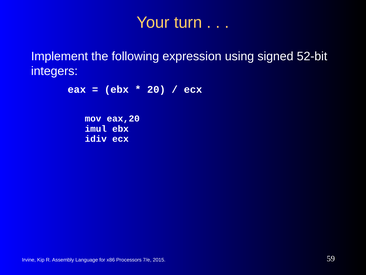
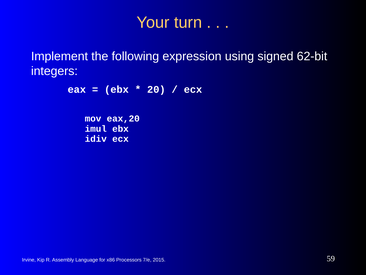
52-bit: 52-bit -> 62-bit
